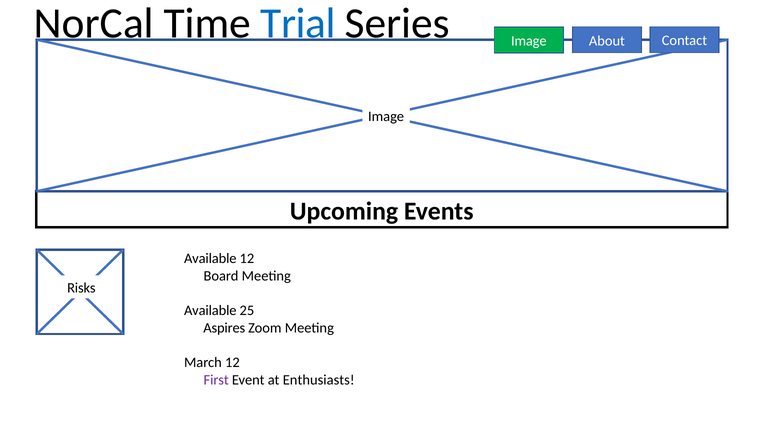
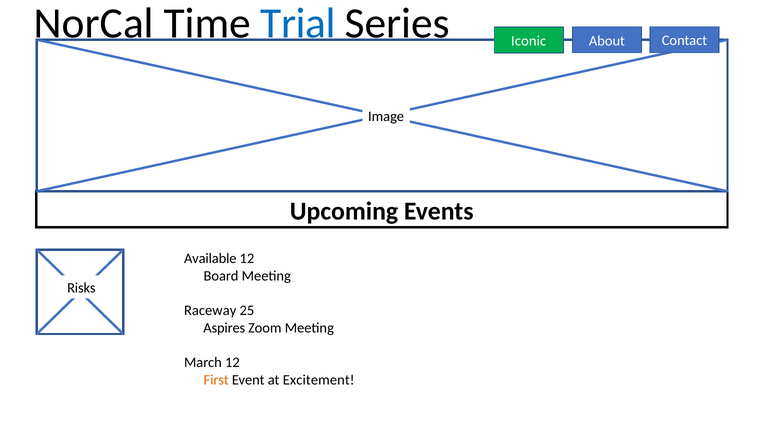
Image at (529, 41): Image -> Iconic
Available at (210, 311): Available -> Raceway
First colour: purple -> orange
Enthusiasts: Enthusiasts -> Excitement
